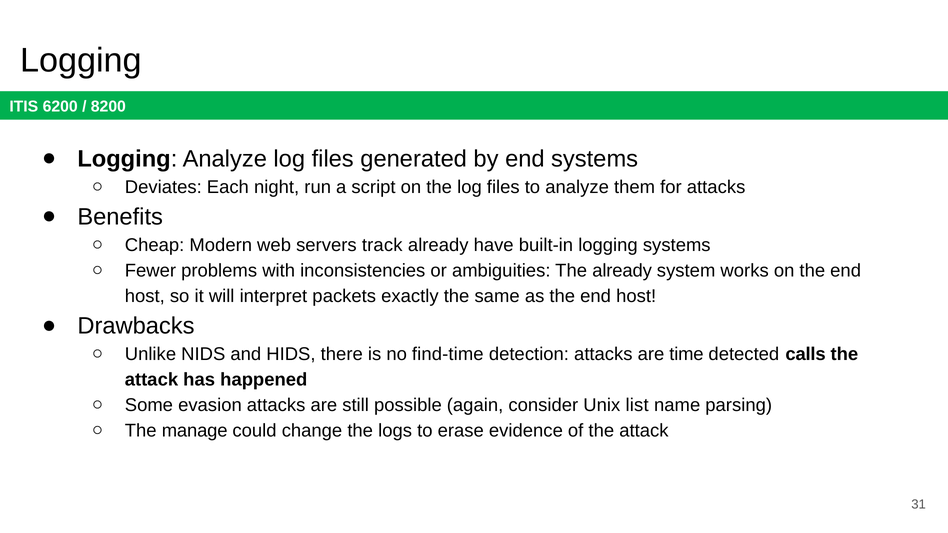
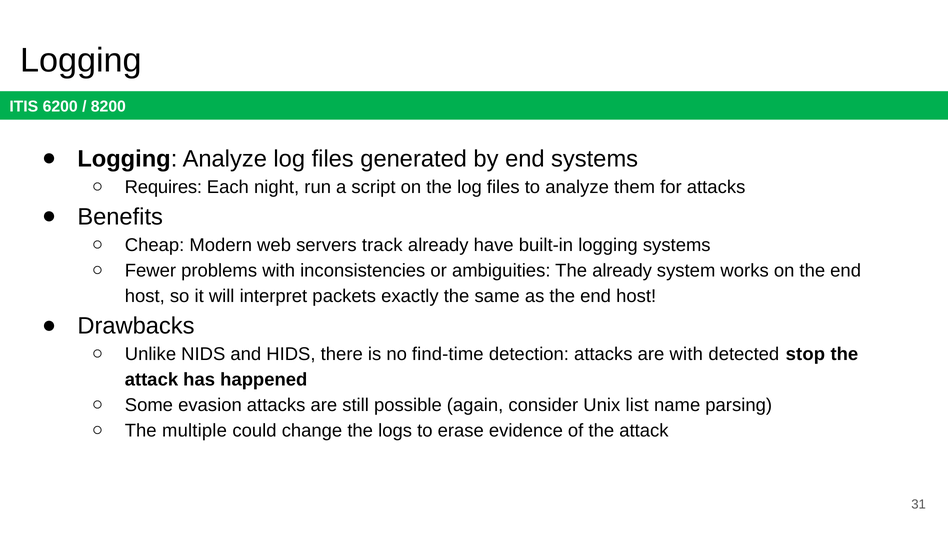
Deviates: Deviates -> Requires
are time: time -> with
calls: calls -> stop
manage: manage -> multiple
